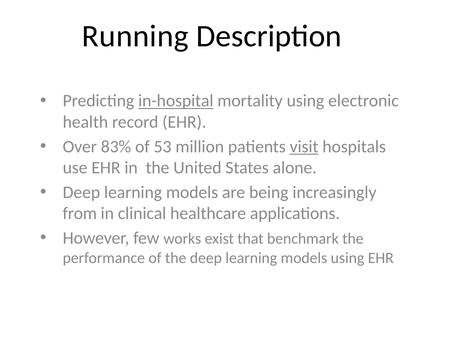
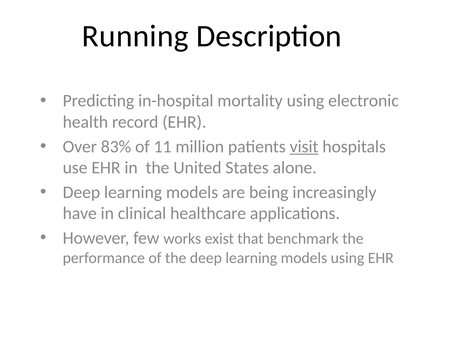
in-hospital underline: present -> none
53: 53 -> 11
from: from -> have
